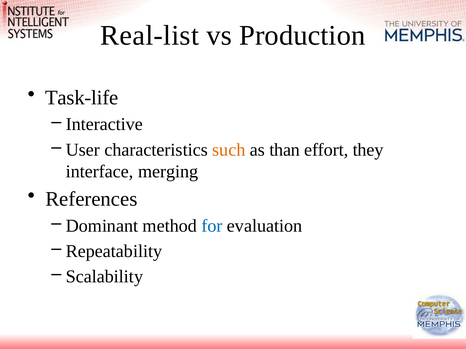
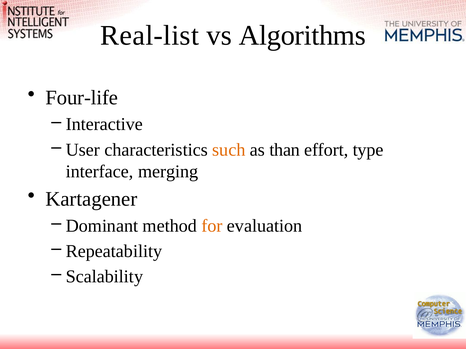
Production: Production -> Algorithms
Task-life: Task-life -> Four-life
they: they -> type
References: References -> Kartagener
for colour: blue -> orange
